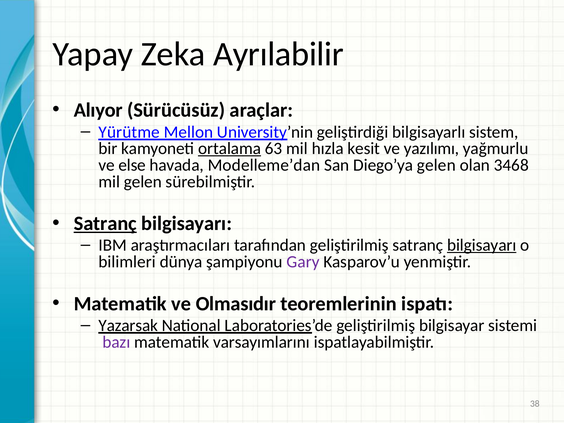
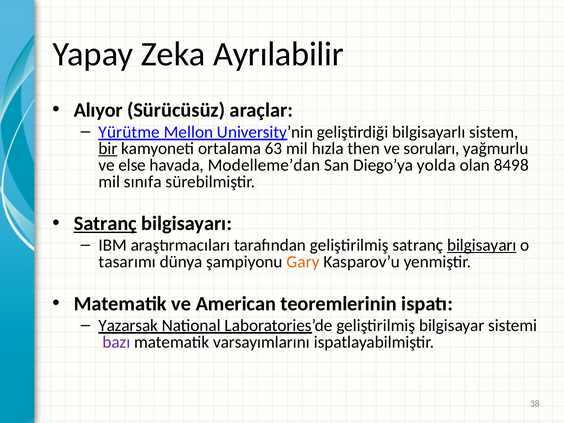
bir underline: none -> present
ortalama underline: present -> none
kesit: kesit -> then
yazılımı: yazılımı -> soruları
Diego’ya gelen: gelen -> yolda
3468: 3468 -> 8498
mil gelen: gelen -> sınıfa
bilimleri: bilimleri -> tasarımı
Gary colour: purple -> orange
Olmasıdır: Olmasıdır -> American
